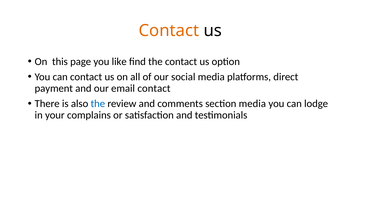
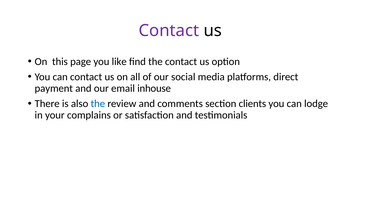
Contact at (169, 31) colour: orange -> purple
email contact: contact -> inhouse
section media: media -> clients
